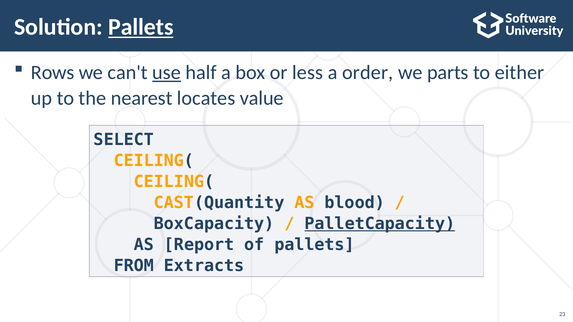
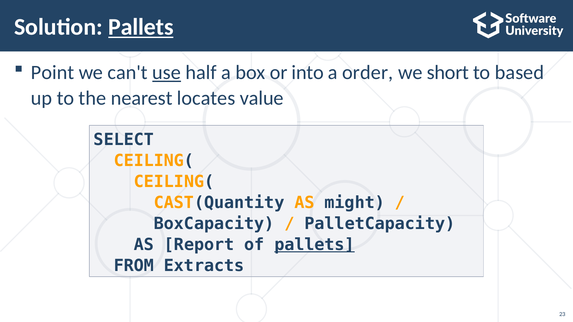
Rows: Rows -> Point
less: less -> into
parts: parts -> short
either: either -> based
blood: blood -> might
PalletCapacity underline: present -> none
pallets at (315, 245) underline: none -> present
